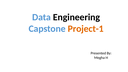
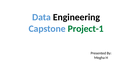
Project-1 colour: orange -> green
